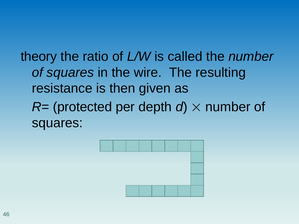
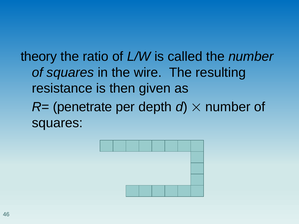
protected: protected -> penetrate
